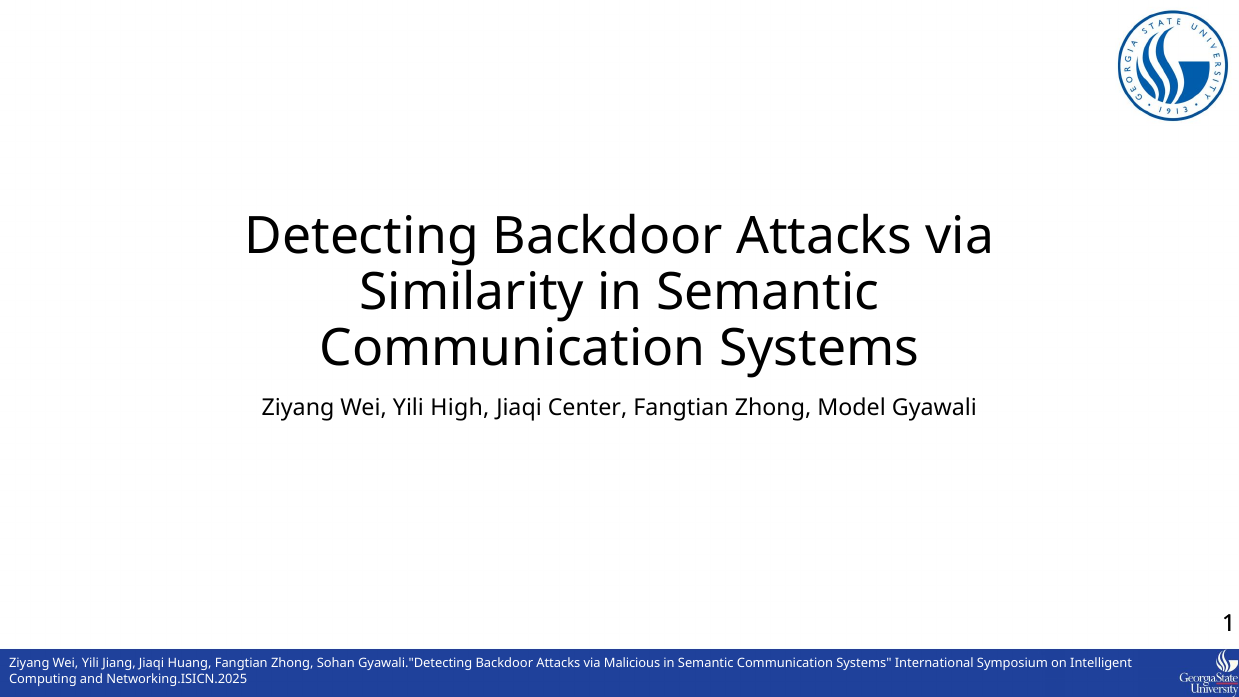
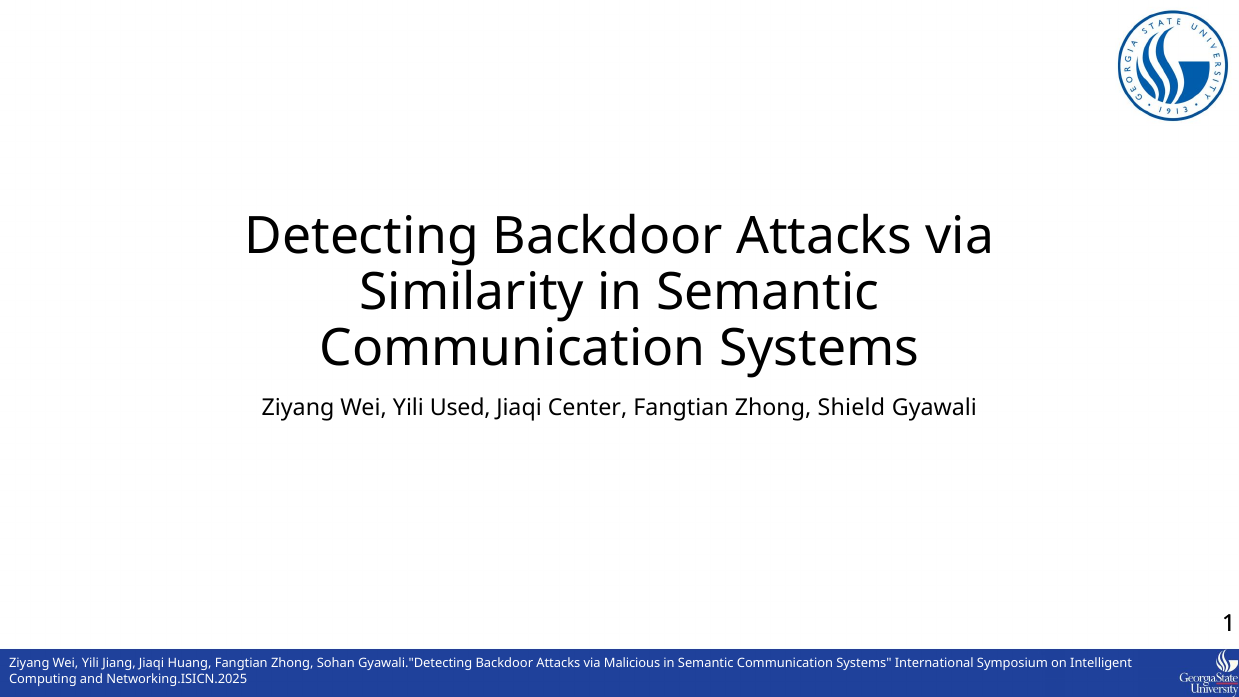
High: High -> Used
Model: Model -> Shield
